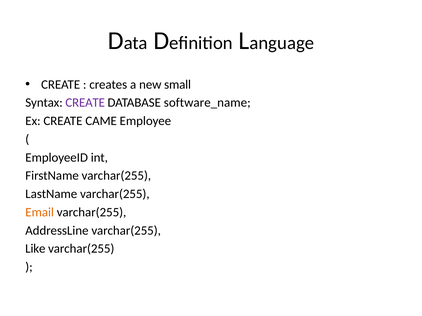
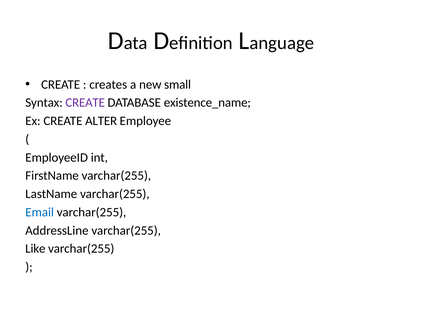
software_name: software_name -> existence_name
CAME: CAME -> ALTER
Email colour: orange -> blue
